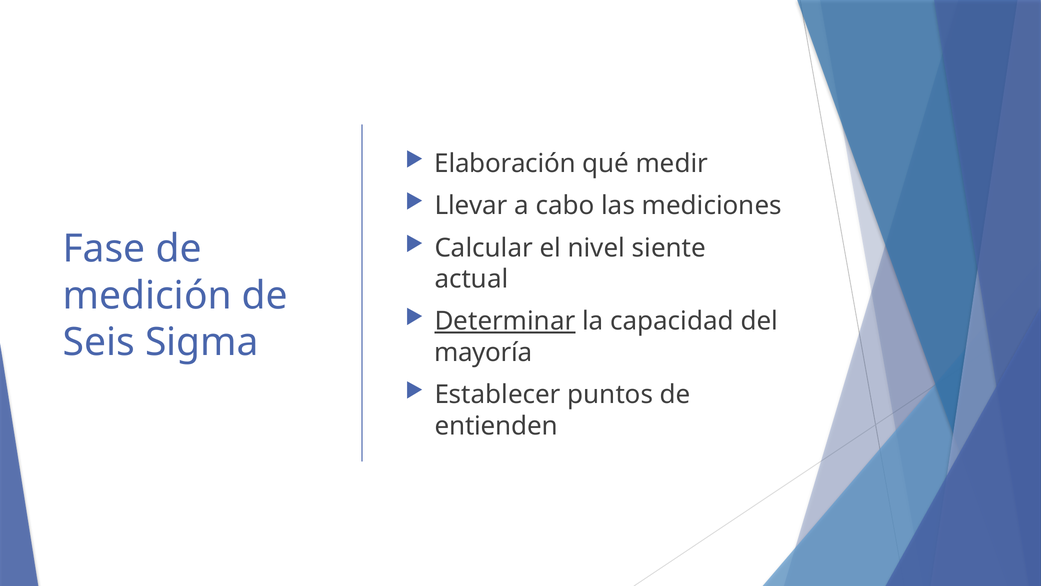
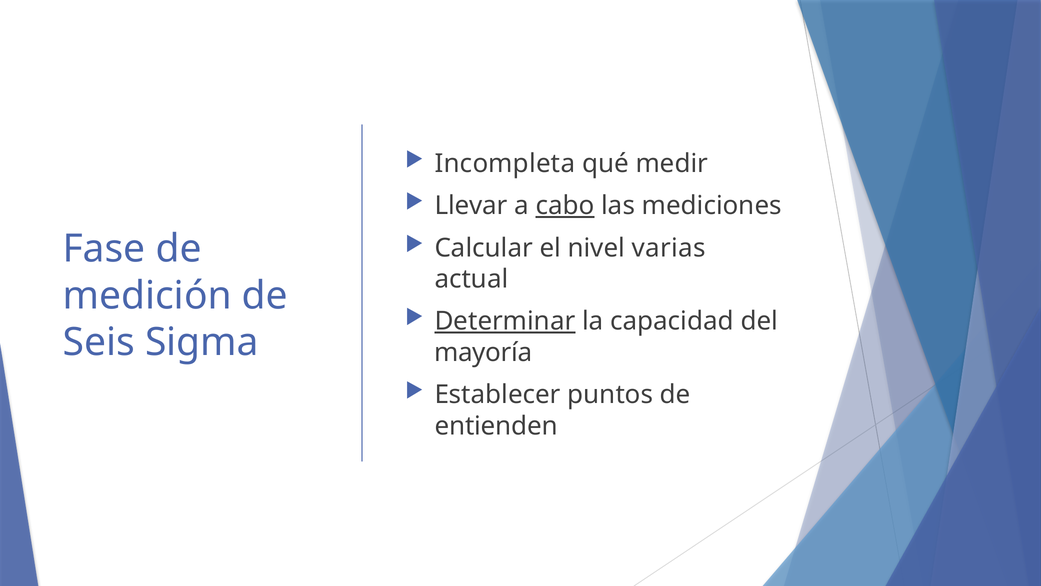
Elaboración: Elaboración -> Incompleta
cabo underline: none -> present
siente: siente -> varias
